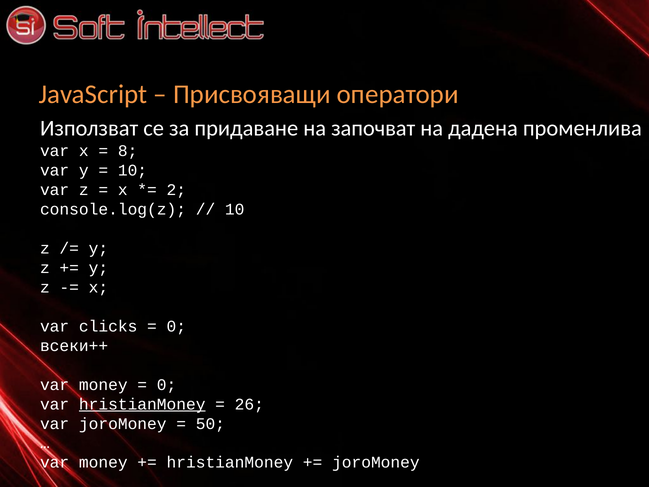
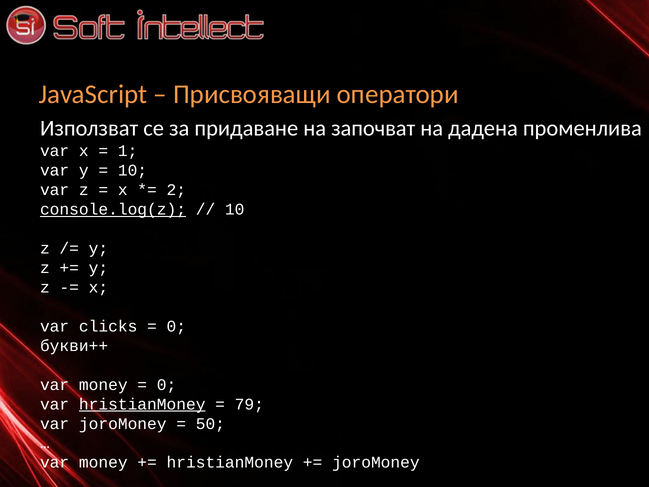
8: 8 -> 1
console.log(z underline: none -> present
всеки++: всеки++ -> букви++
26: 26 -> 79
